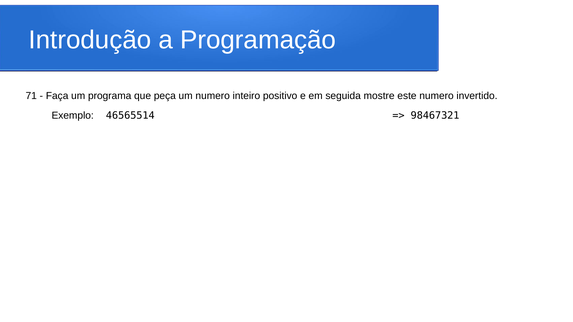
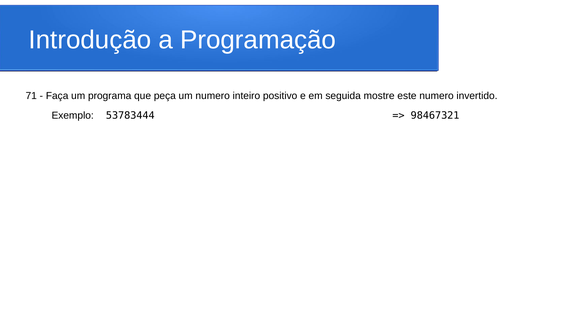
46565514: 46565514 -> 53783444
